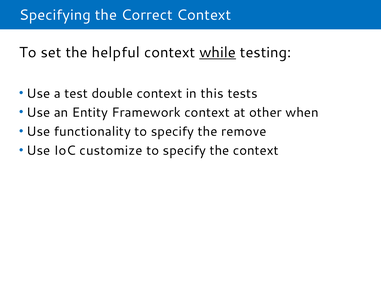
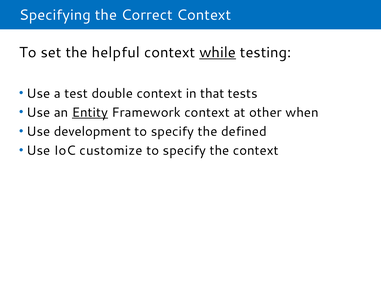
this: this -> that
Entity underline: none -> present
functionality: functionality -> development
remove: remove -> defined
